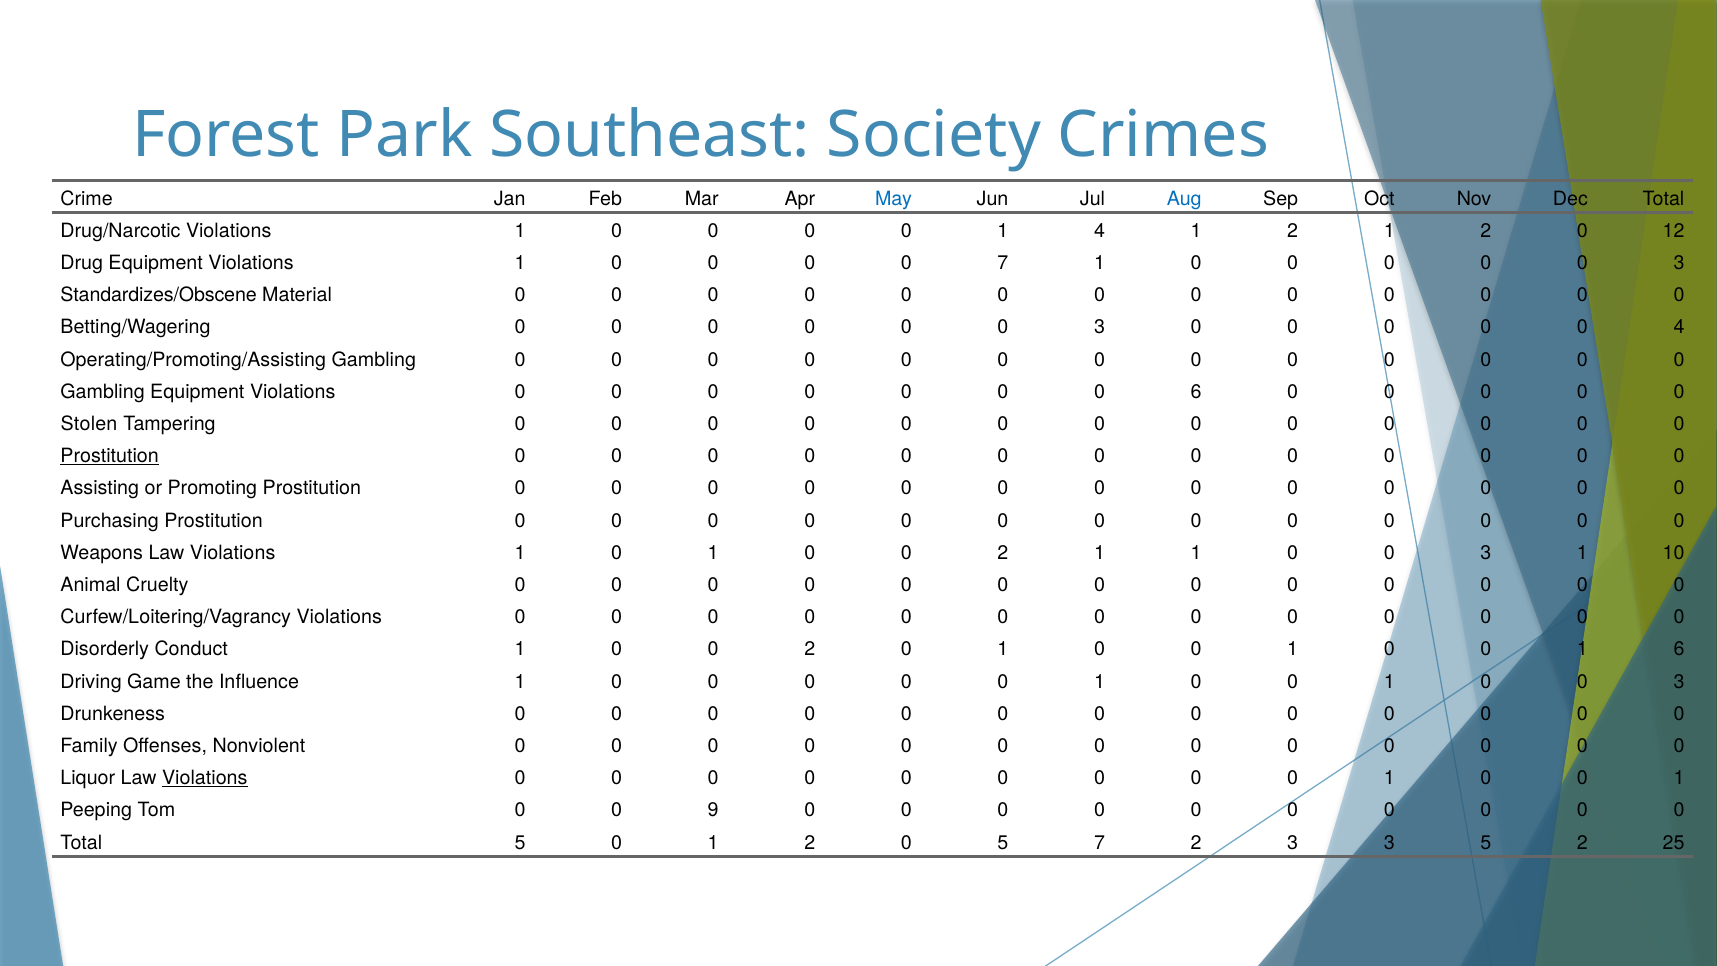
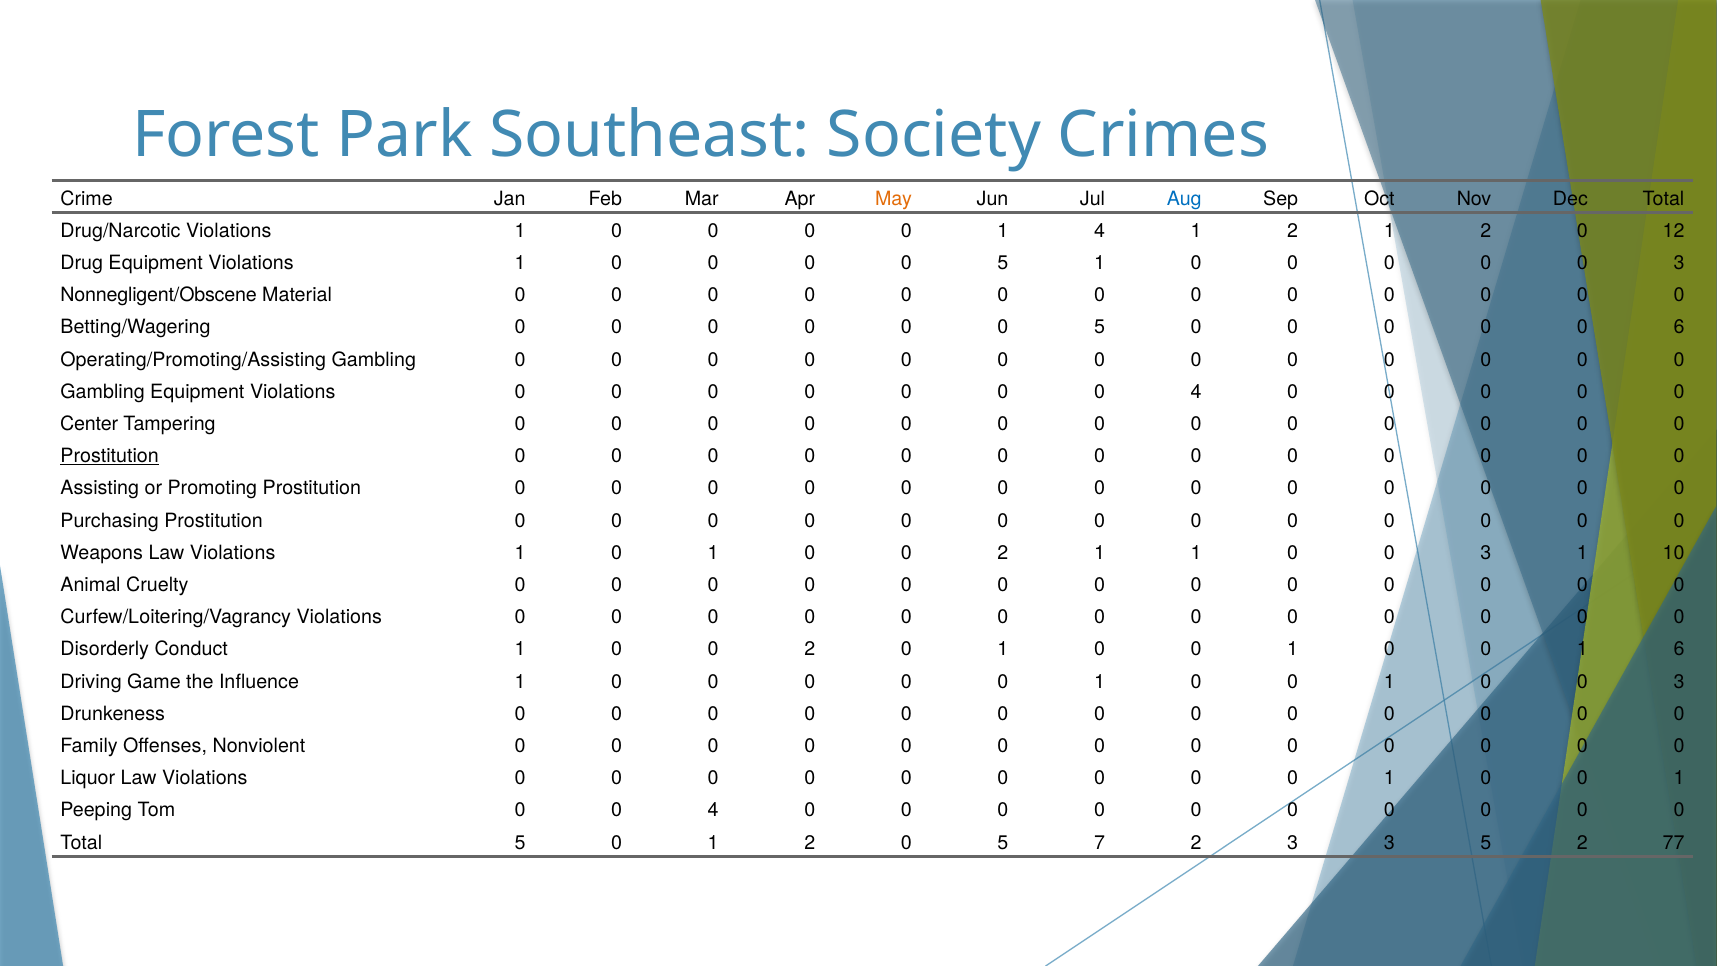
May colour: blue -> orange
7 at (1003, 263): 7 -> 5
Standardizes/Obscene: Standardizes/Obscene -> Nonnegligent/Obscene
3 at (1100, 327): 3 -> 5
0 4: 4 -> 6
0 0 0 6: 6 -> 4
Stolen: Stolen -> Center
Violations at (205, 778) underline: present -> none
Tom 0 0 9: 9 -> 4
25: 25 -> 77
